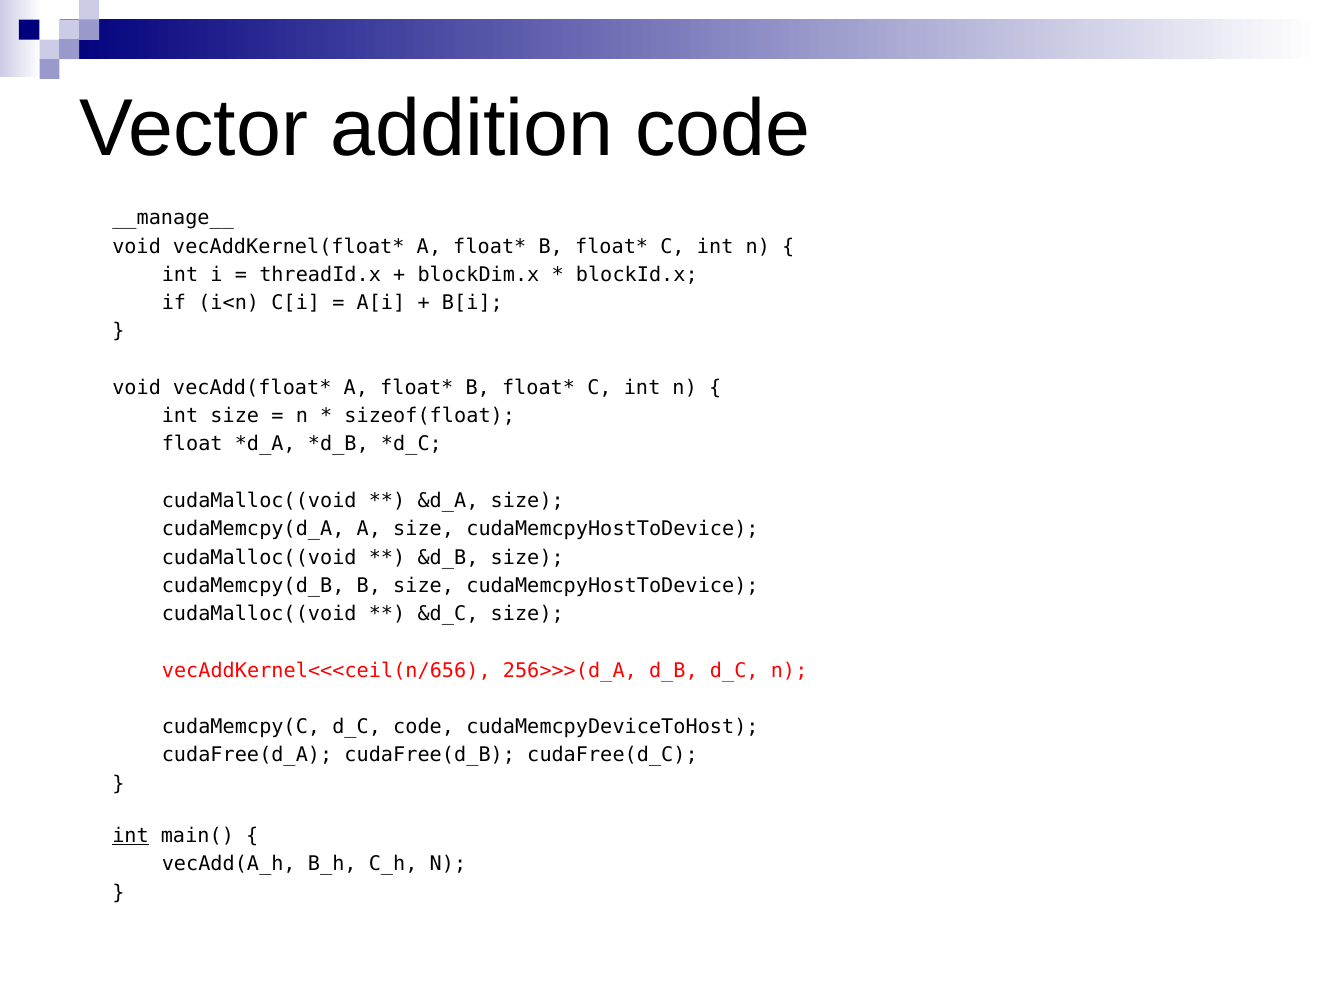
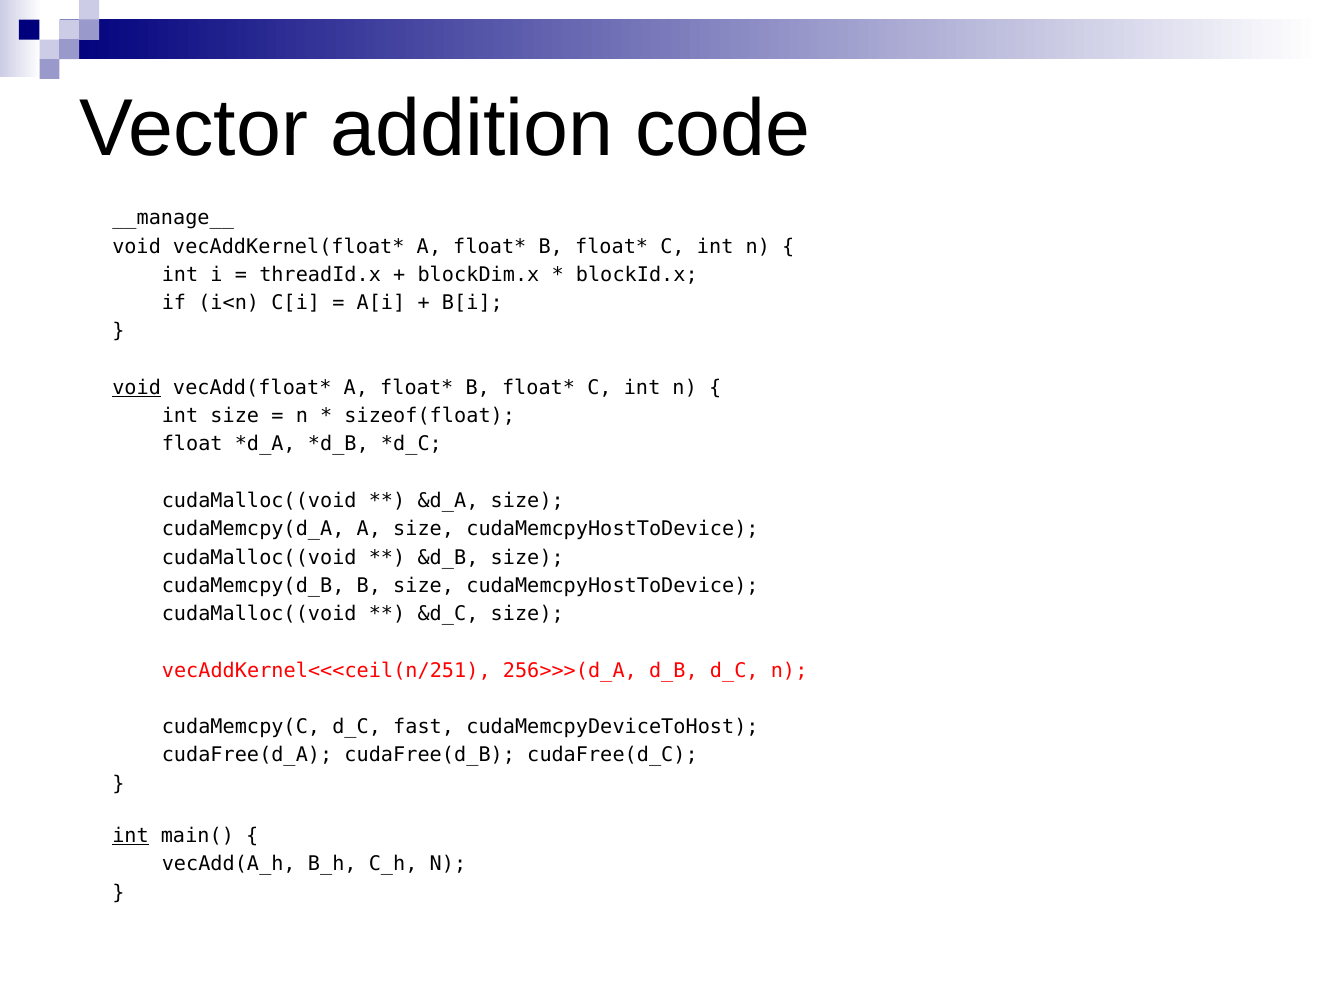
void at (137, 388) underline: none -> present
vecAddKernel<<<ceil(n/656: vecAddKernel<<<ceil(n/656 -> vecAddKernel<<<ceil(n/251
d_C code: code -> fast
